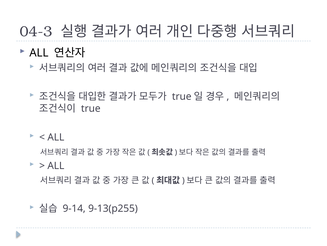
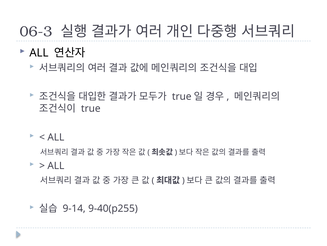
04-3: 04-3 -> 06-3
9-13(p255: 9-13(p255 -> 9-40(p255
